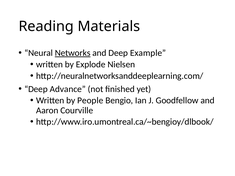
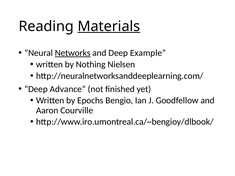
Materials underline: none -> present
Explode: Explode -> Nothing
People: People -> Epochs
